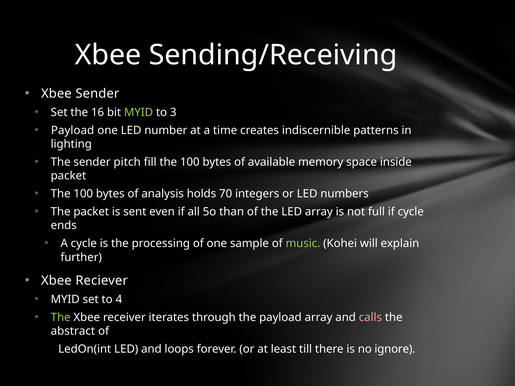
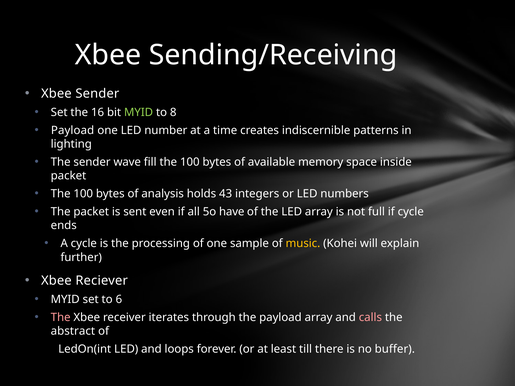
3: 3 -> 8
pitch: pitch -> wave
70: 70 -> 43
than: than -> have
music colour: light green -> yellow
4: 4 -> 6
The at (61, 317) colour: light green -> pink
ignore: ignore -> buffer
